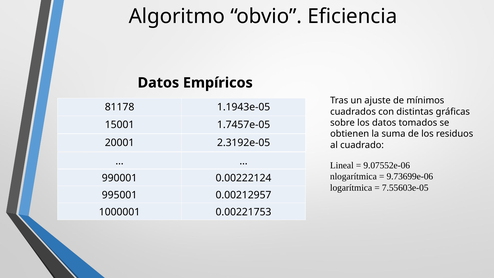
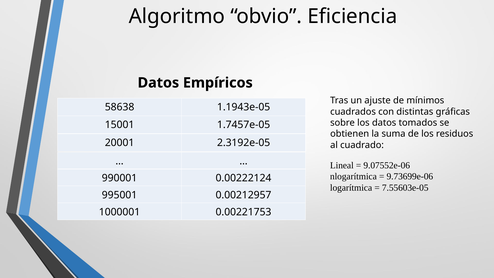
81178: 81178 -> 58638
